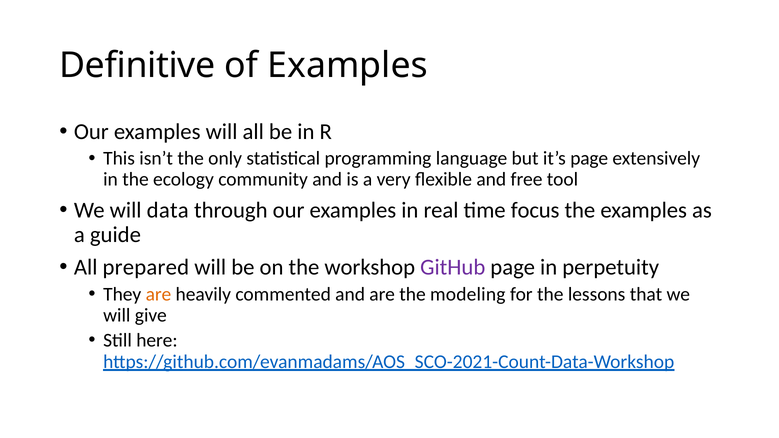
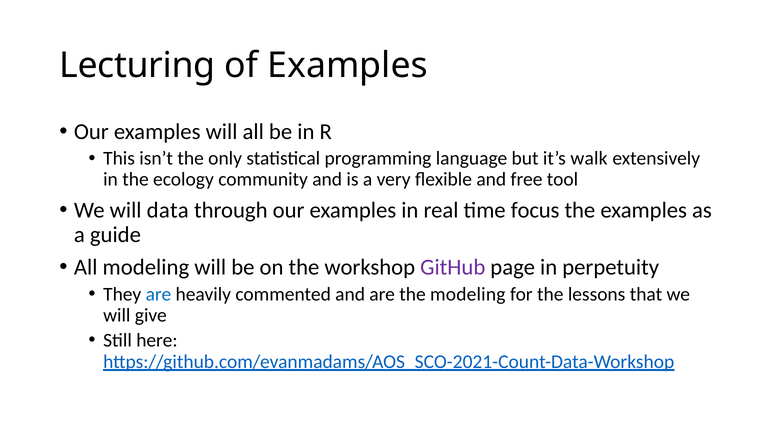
Definitive: Definitive -> Lecturing
it’s page: page -> walk
All prepared: prepared -> modeling
are at (158, 294) colour: orange -> blue
